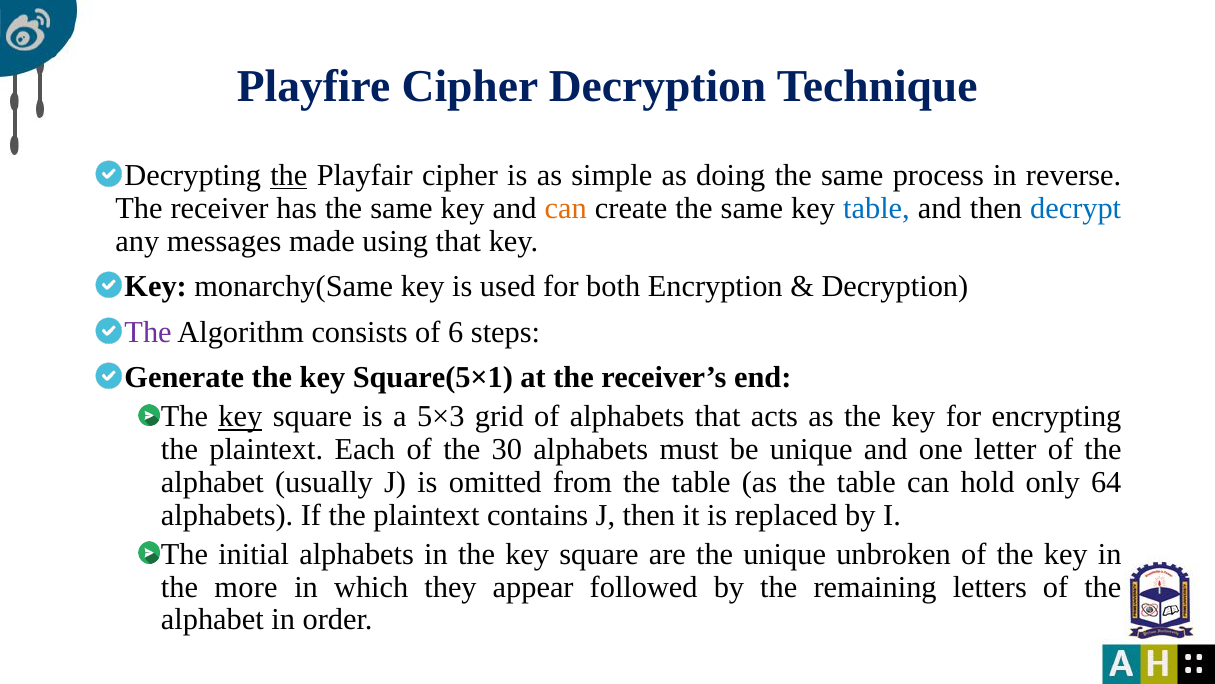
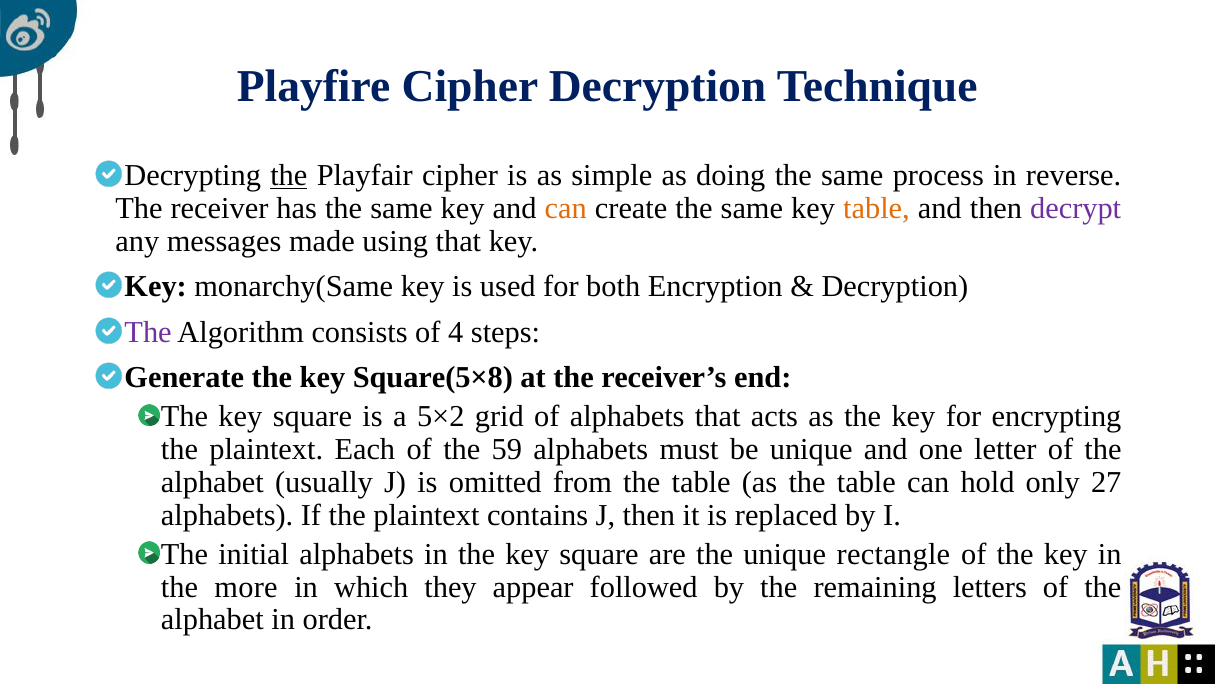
table at (876, 208) colour: blue -> orange
decrypt colour: blue -> purple
6: 6 -> 4
Square(5×1: Square(5×1 -> Square(5×8
key at (240, 416) underline: present -> none
5×3: 5×3 -> 5×2
30: 30 -> 59
64: 64 -> 27
unbroken: unbroken -> rectangle
